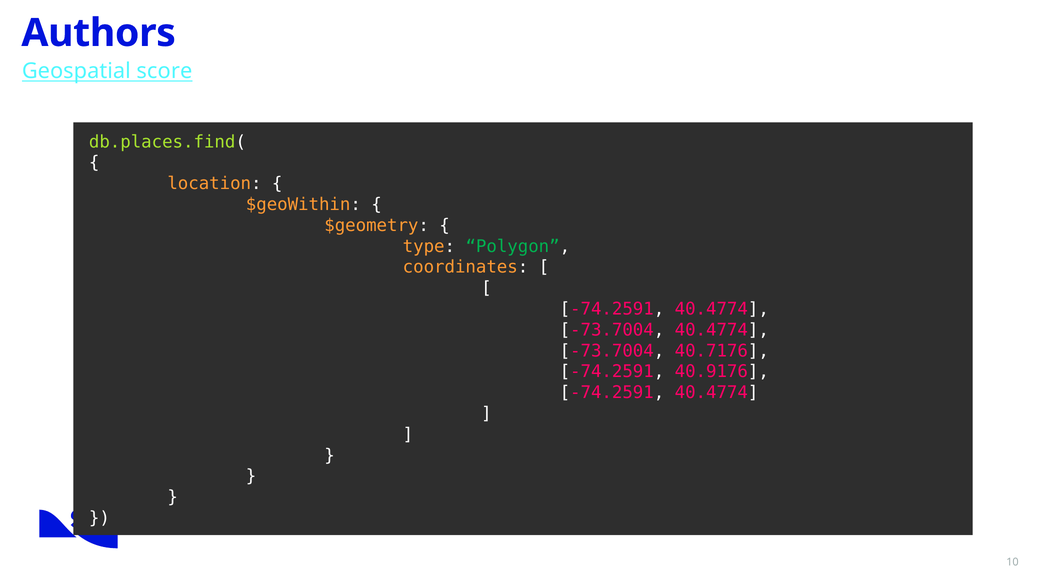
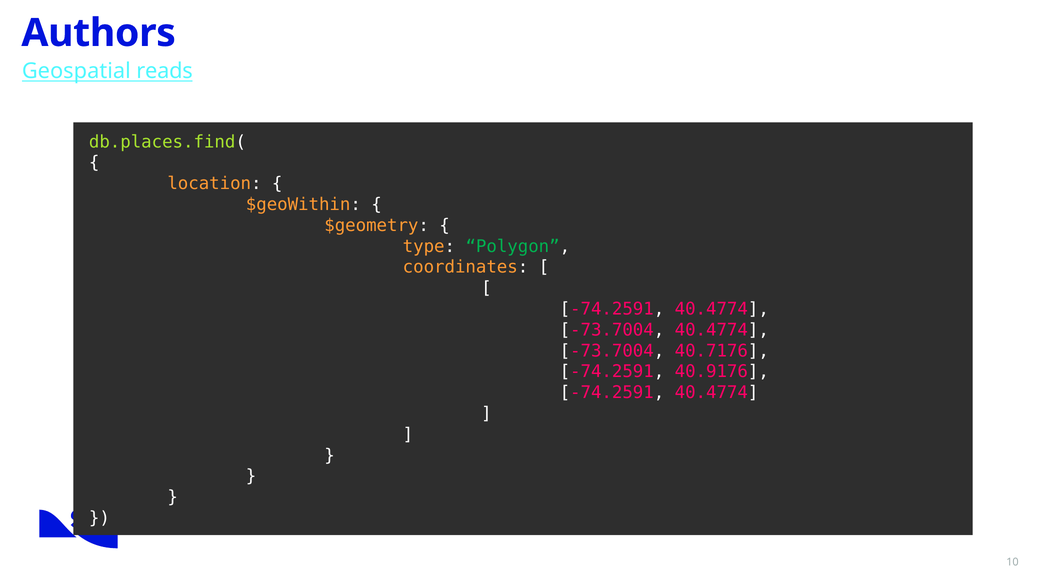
score: score -> reads
